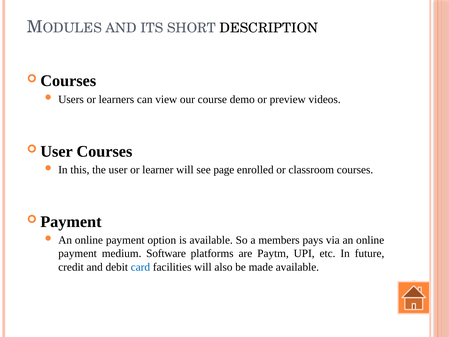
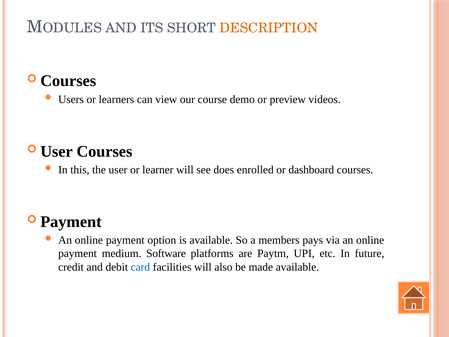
DESCRIPTION colour: black -> orange
page: page -> does
classroom: classroom -> dashboard
